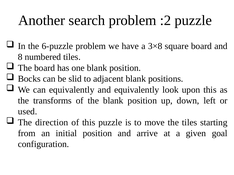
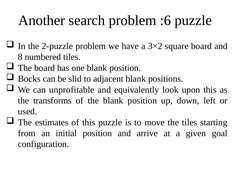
:2: :2 -> :6
6-puzzle: 6-puzzle -> 2-puzzle
3×8: 3×8 -> 3×2
can equivalently: equivalently -> unprofitable
direction: direction -> estimates
